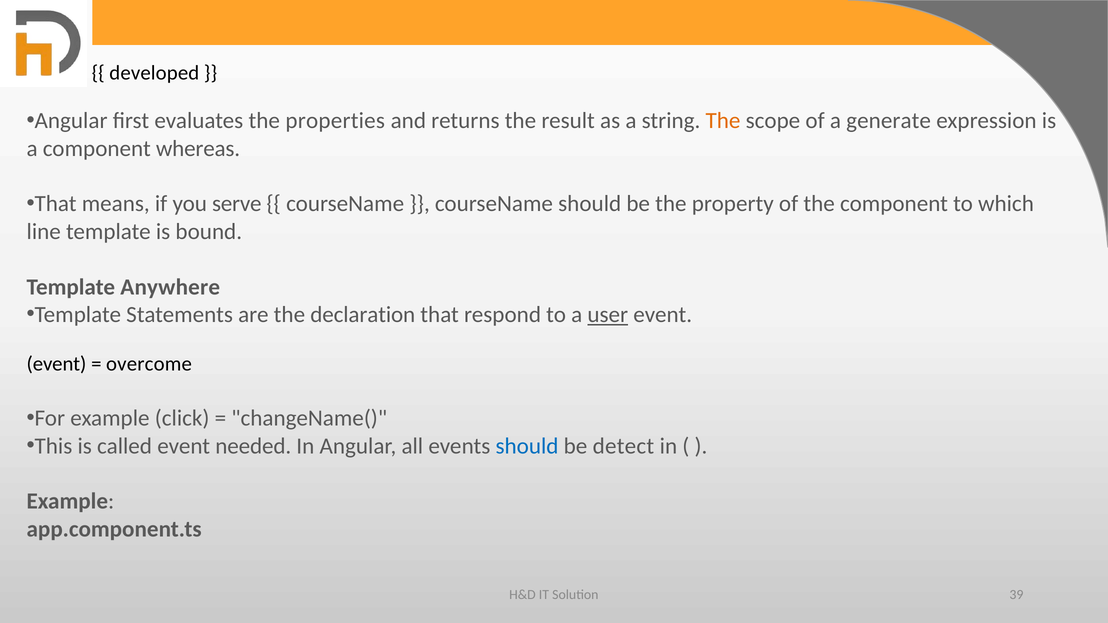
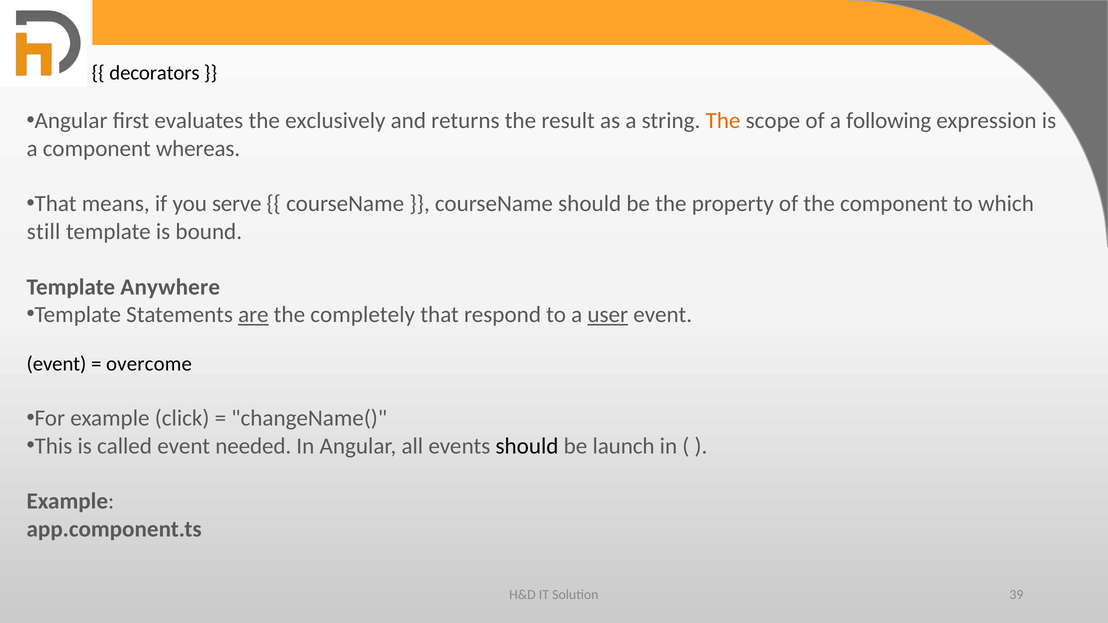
developed: developed -> decorators
properties: properties -> exclusively
generate: generate -> following
line: line -> still
are underline: none -> present
declaration: declaration -> completely
should at (527, 446) colour: blue -> black
detect: detect -> launch
